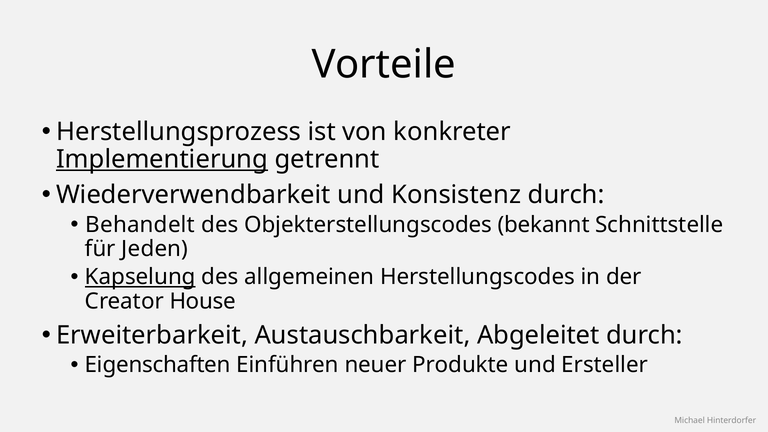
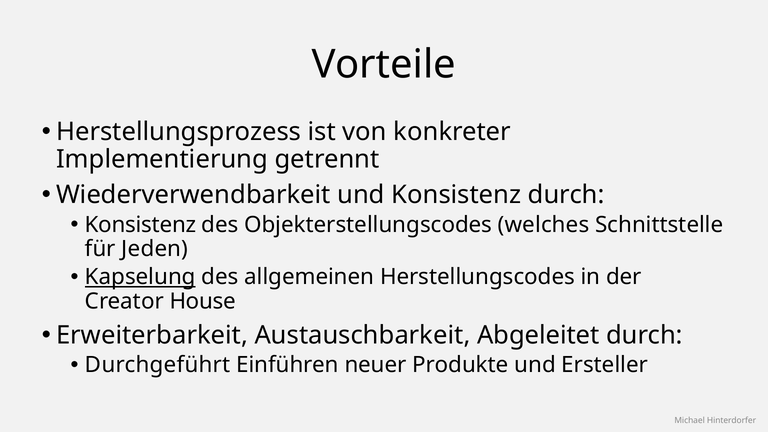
Implementierung underline: present -> none
Behandelt at (140, 225): Behandelt -> Konsistenz
bekannt: bekannt -> welches
Eigenschaften: Eigenschaften -> Durchgeführt
